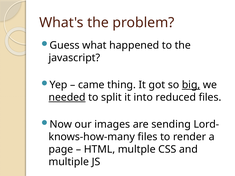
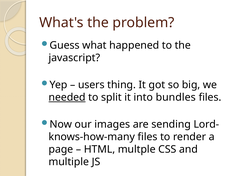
came: came -> users
big underline: present -> none
reduced: reduced -> bundles
